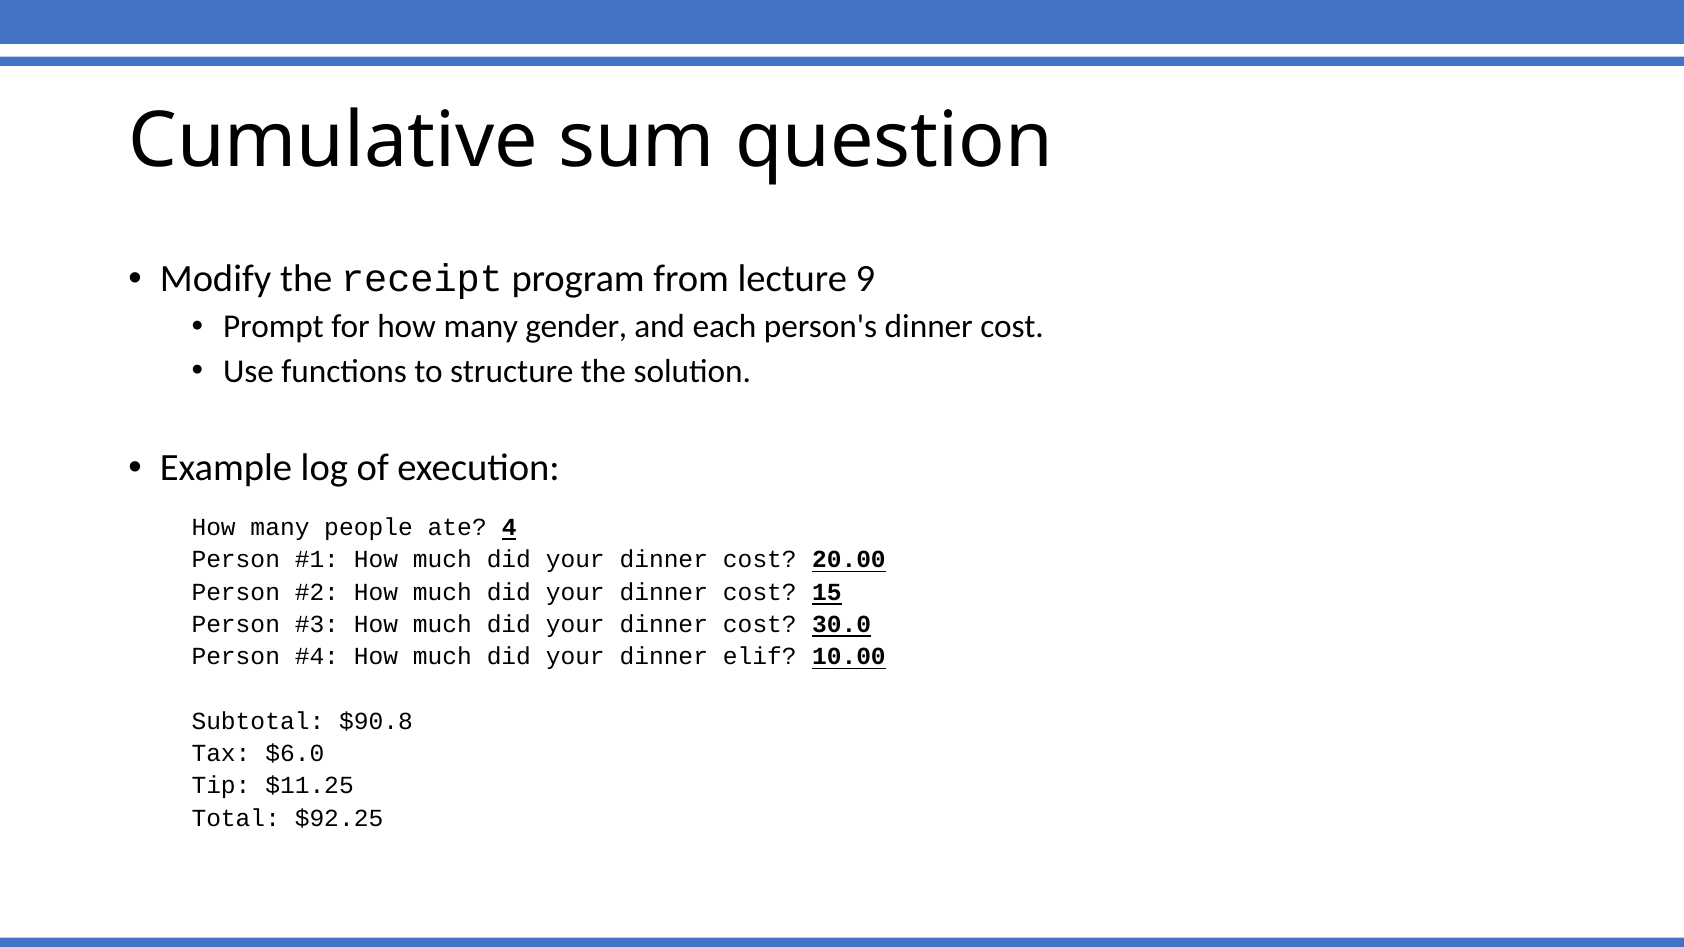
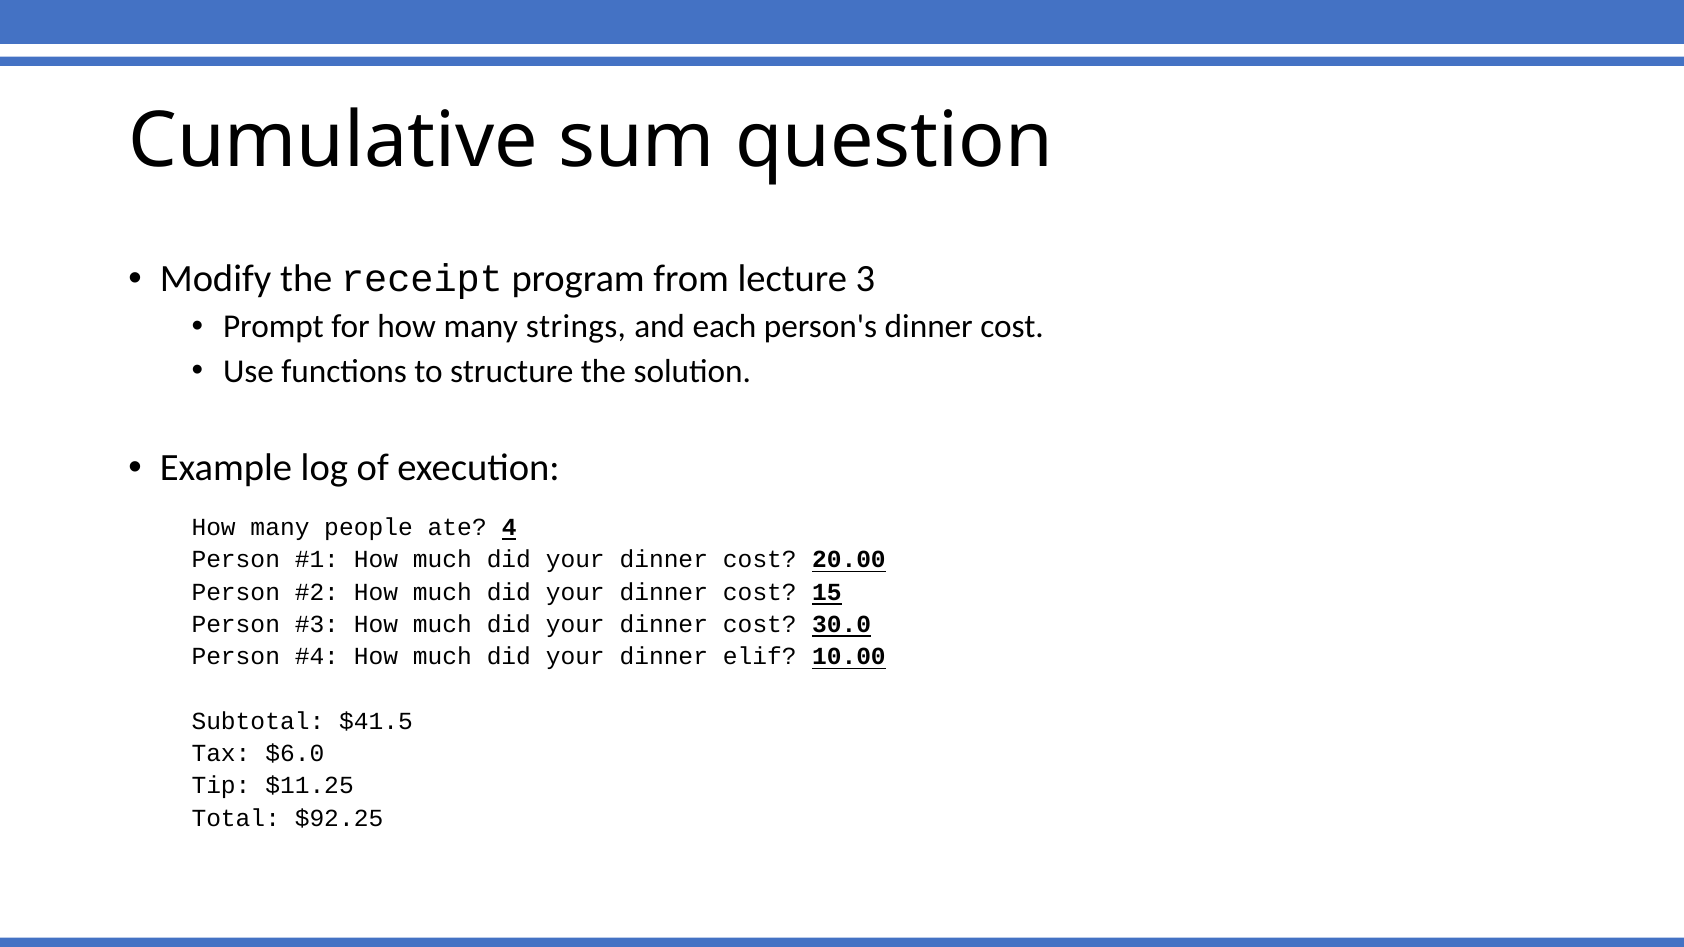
9: 9 -> 3
gender: gender -> strings
$90.8: $90.8 -> $41.5
